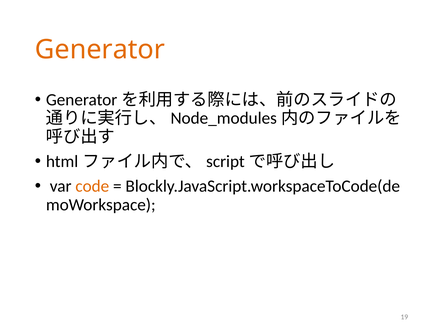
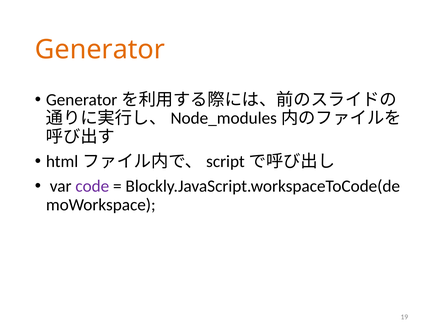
code colour: orange -> purple
